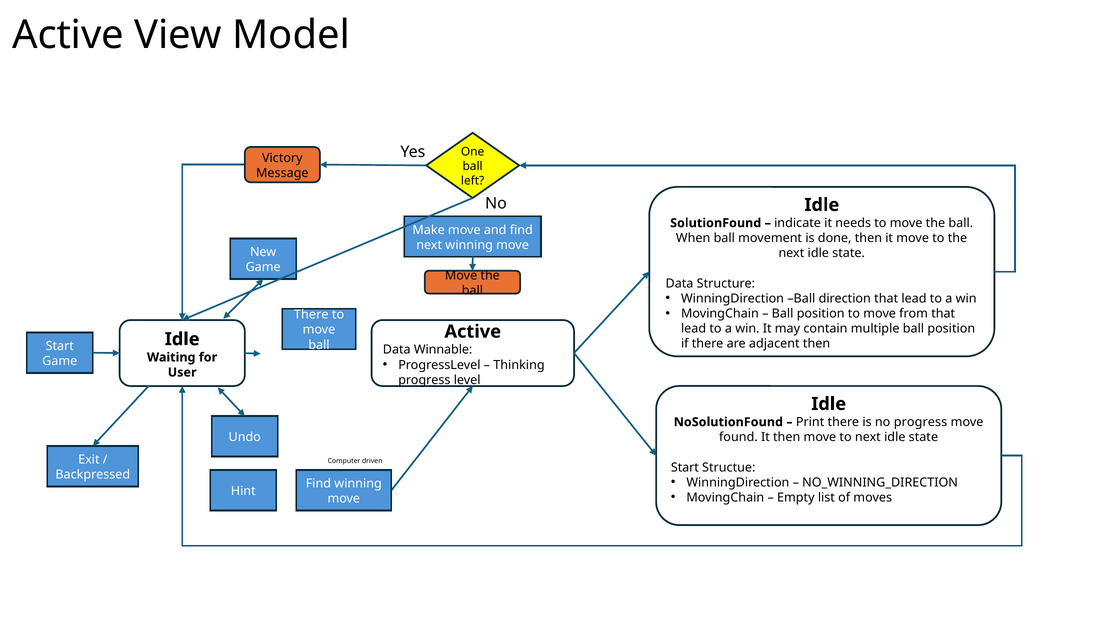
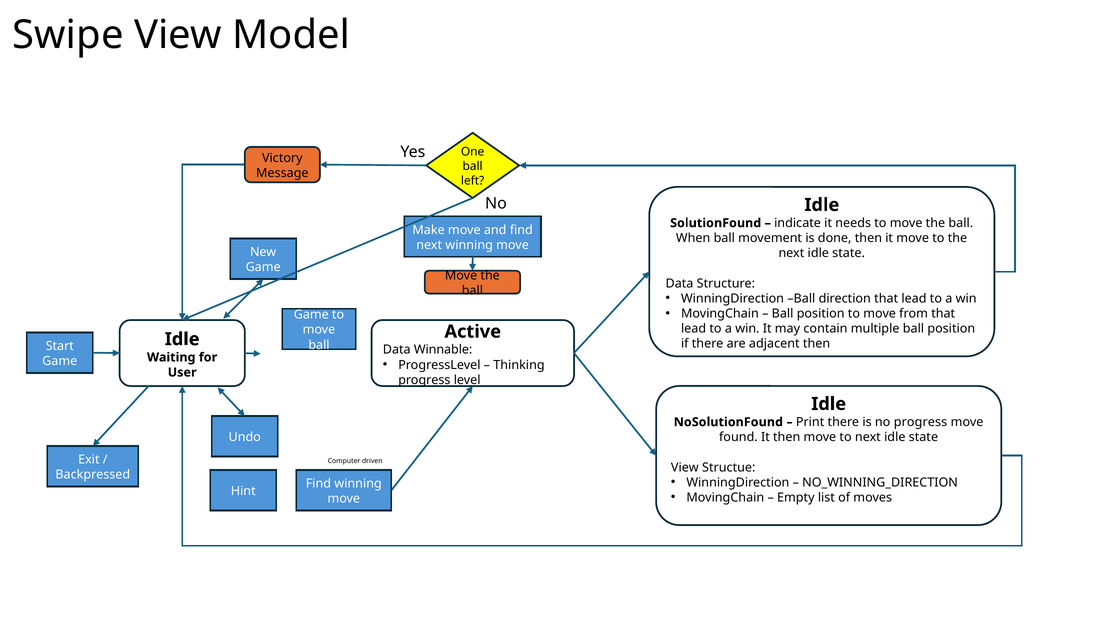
Active at (68, 35): Active -> Swipe
There at (311, 315): There -> Game
Start at (685, 467): Start -> View
